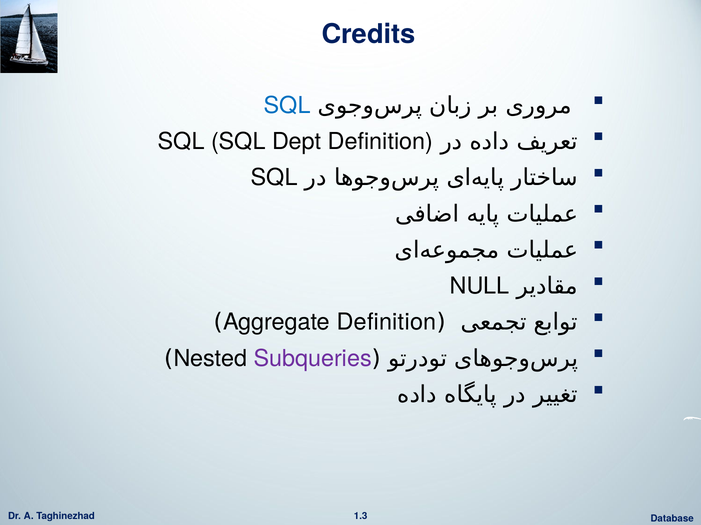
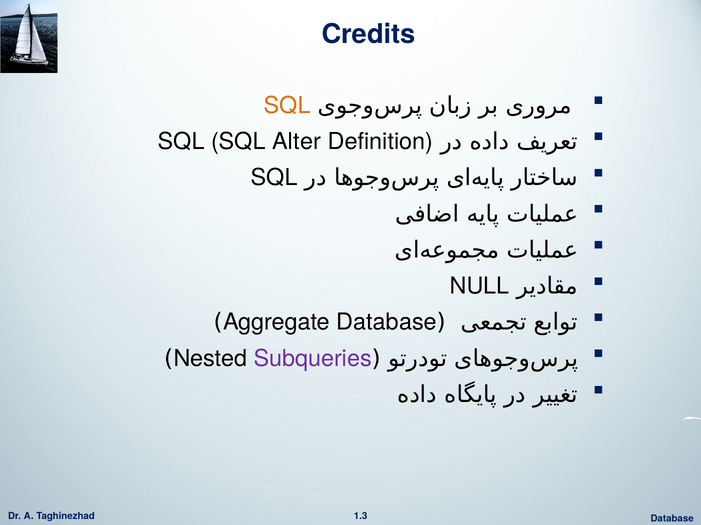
SQL at (287, 105) colour: blue -> orange
Dept: Dept -> Alter
Aggregate Definition: Definition -> Database
